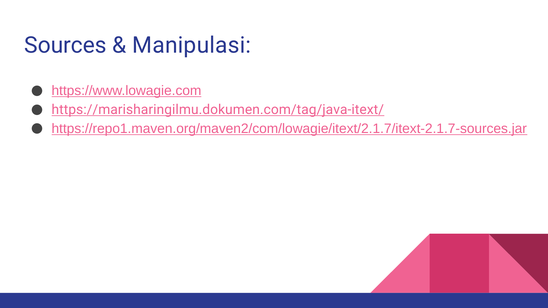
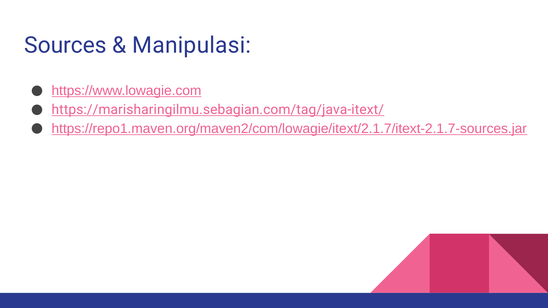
https://marisharingilmu.dokumen.com/tag/java-itext/: https://marisharingilmu.dokumen.com/tag/java-itext/ -> https://marisharingilmu.sebagian.com/tag/java-itext/
